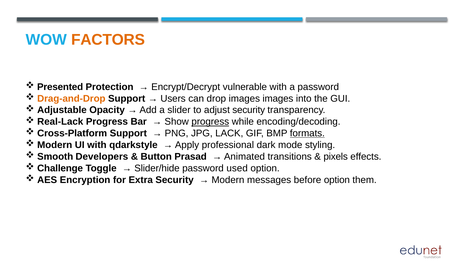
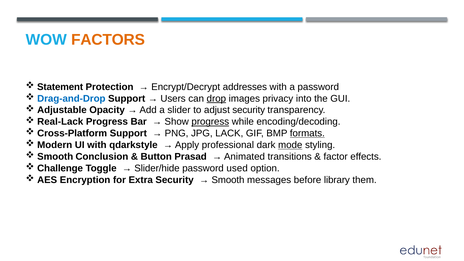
Presented: Presented -> Statement
vulnerable: vulnerable -> addresses
Drag-and-Drop colour: orange -> blue
drop underline: none -> present
images images: images -> privacy
mode underline: none -> present
Developers: Developers -> Conclusion
pixels: pixels -> factor
Modern at (228, 180): Modern -> Smooth
before option: option -> library
